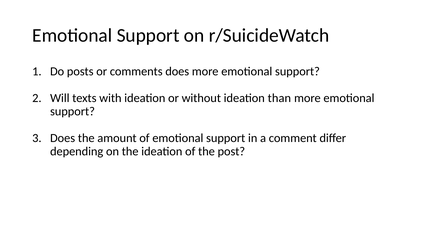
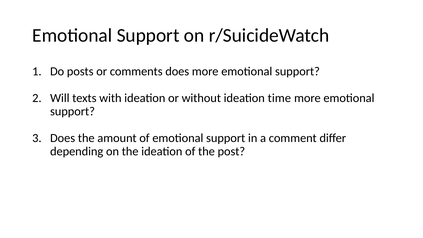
than: than -> time
